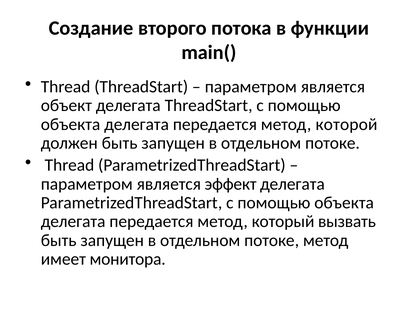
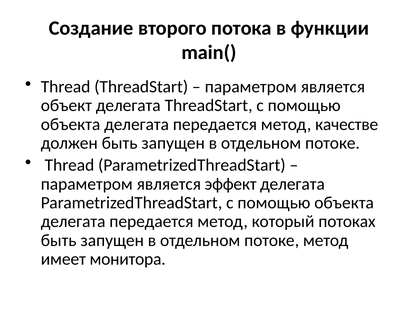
которой: которой -> качестве
вызвать: вызвать -> потоках
